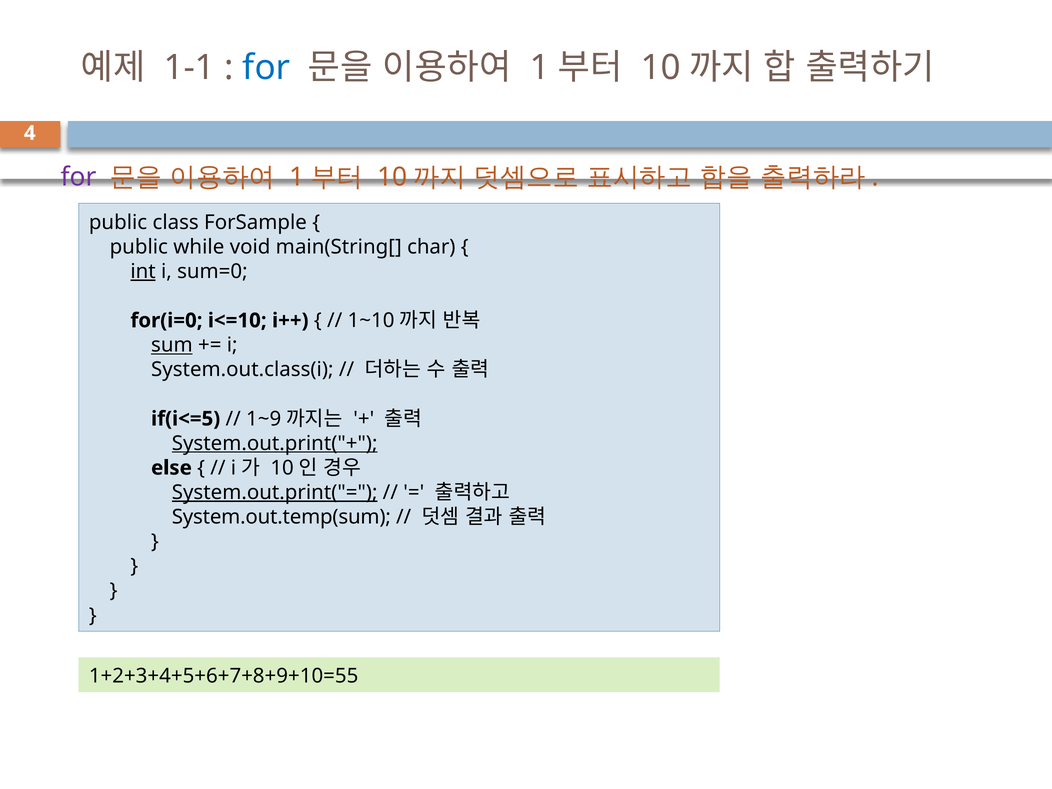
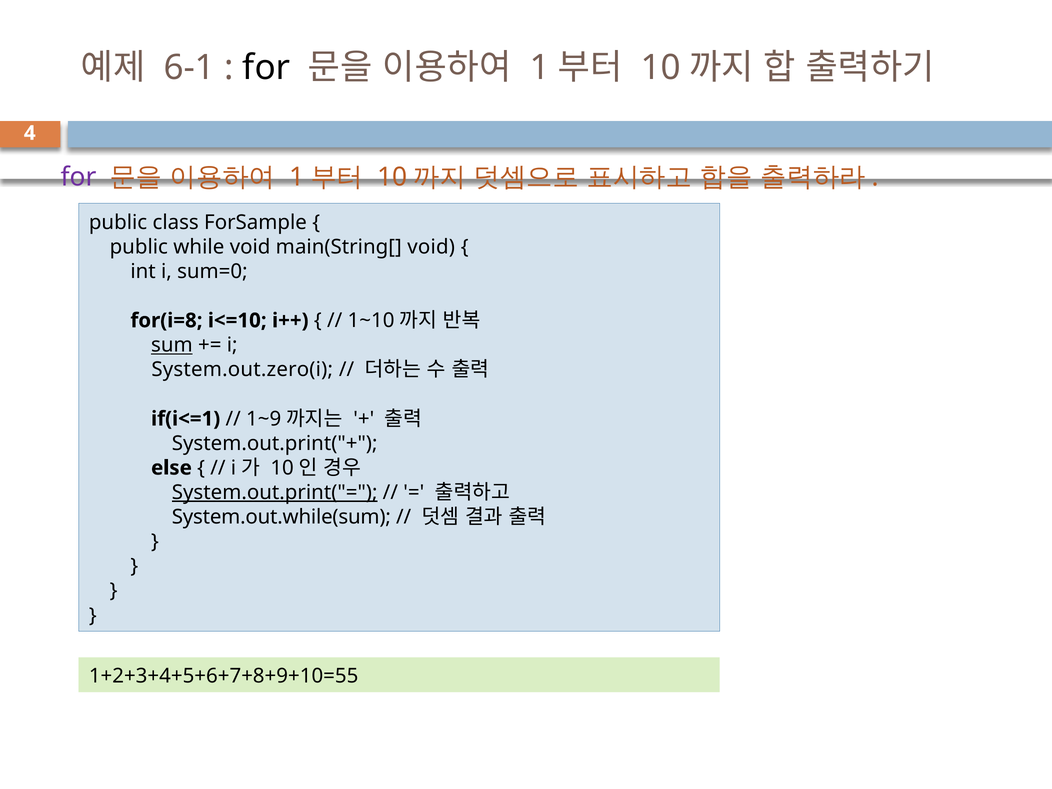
1-1: 1-1 -> 6-1
for at (266, 68) colour: blue -> black
main(String[ char: char -> void
int underline: present -> none
for(i=0: for(i=0 -> for(i=8
System.out.class(i: System.out.class(i -> System.out.zero(i
if(i<=5: if(i<=5 -> if(i<=1
System.out.print("+ underline: present -> none
System.out.temp(sum: System.out.temp(sum -> System.out.while(sum
